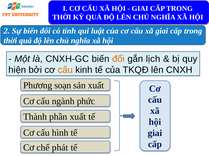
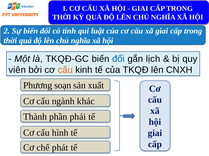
CNXH-GC: CNXH-GC -> TKQĐ-GC
đổi at (118, 59) colour: orange -> blue
hiện: hiện -> viên
phức: phức -> khác
phần xuất: xuất -> phái
